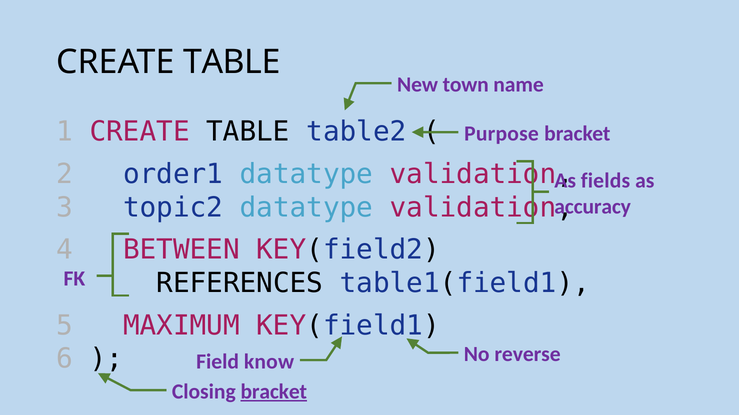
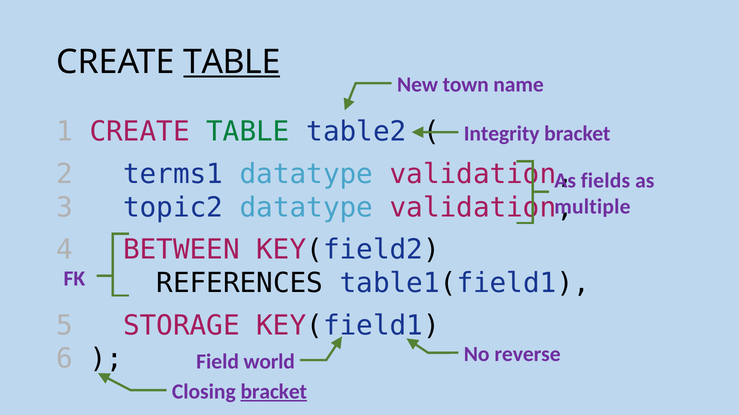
TABLE at (232, 62) underline: none -> present
TABLE at (248, 132) colour: black -> green
Purpose: Purpose -> Integrity
order1: order1 -> terms1
accuracy: accuracy -> multiple
MAXIMUM: MAXIMUM -> STORAGE
know: know -> world
